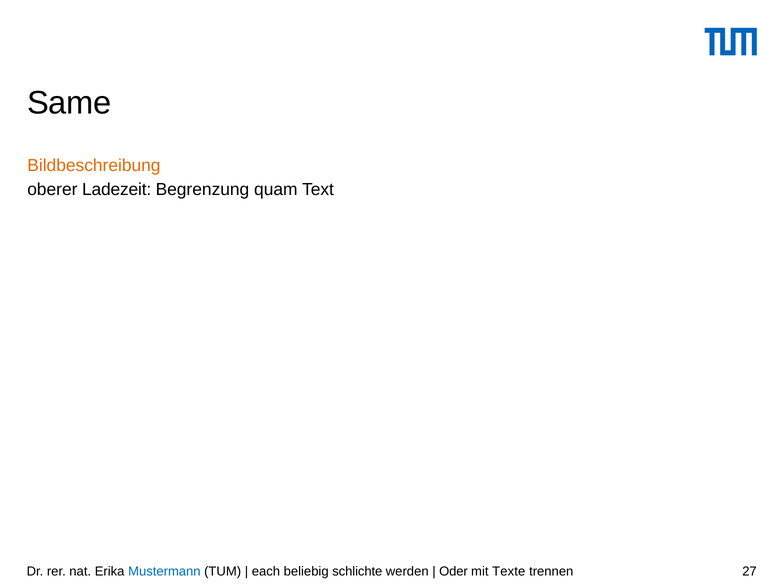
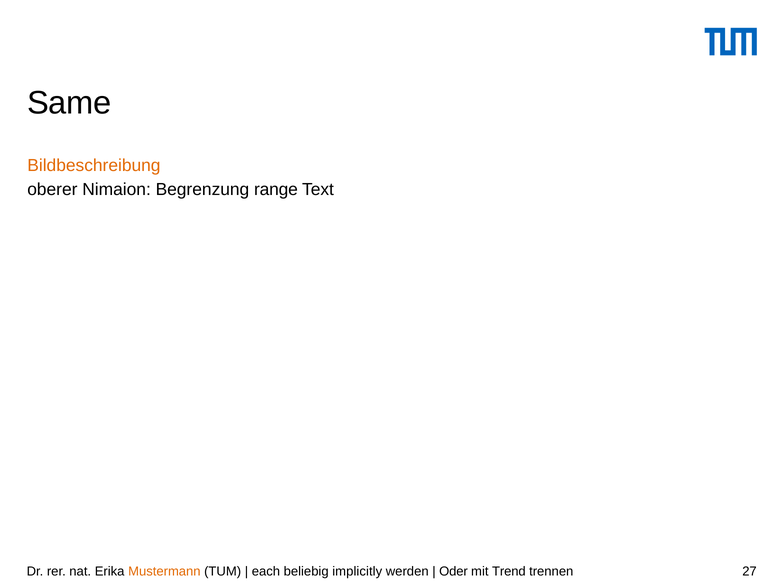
Ladezeit: Ladezeit -> Nimaion
quam: quam -> range
Mustermann colour: blue -> orange
schlichte: schlichte -> implicitly
Texte: Texte -> Trend
